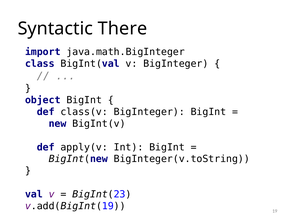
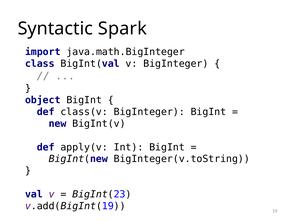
There: There -> Spark
